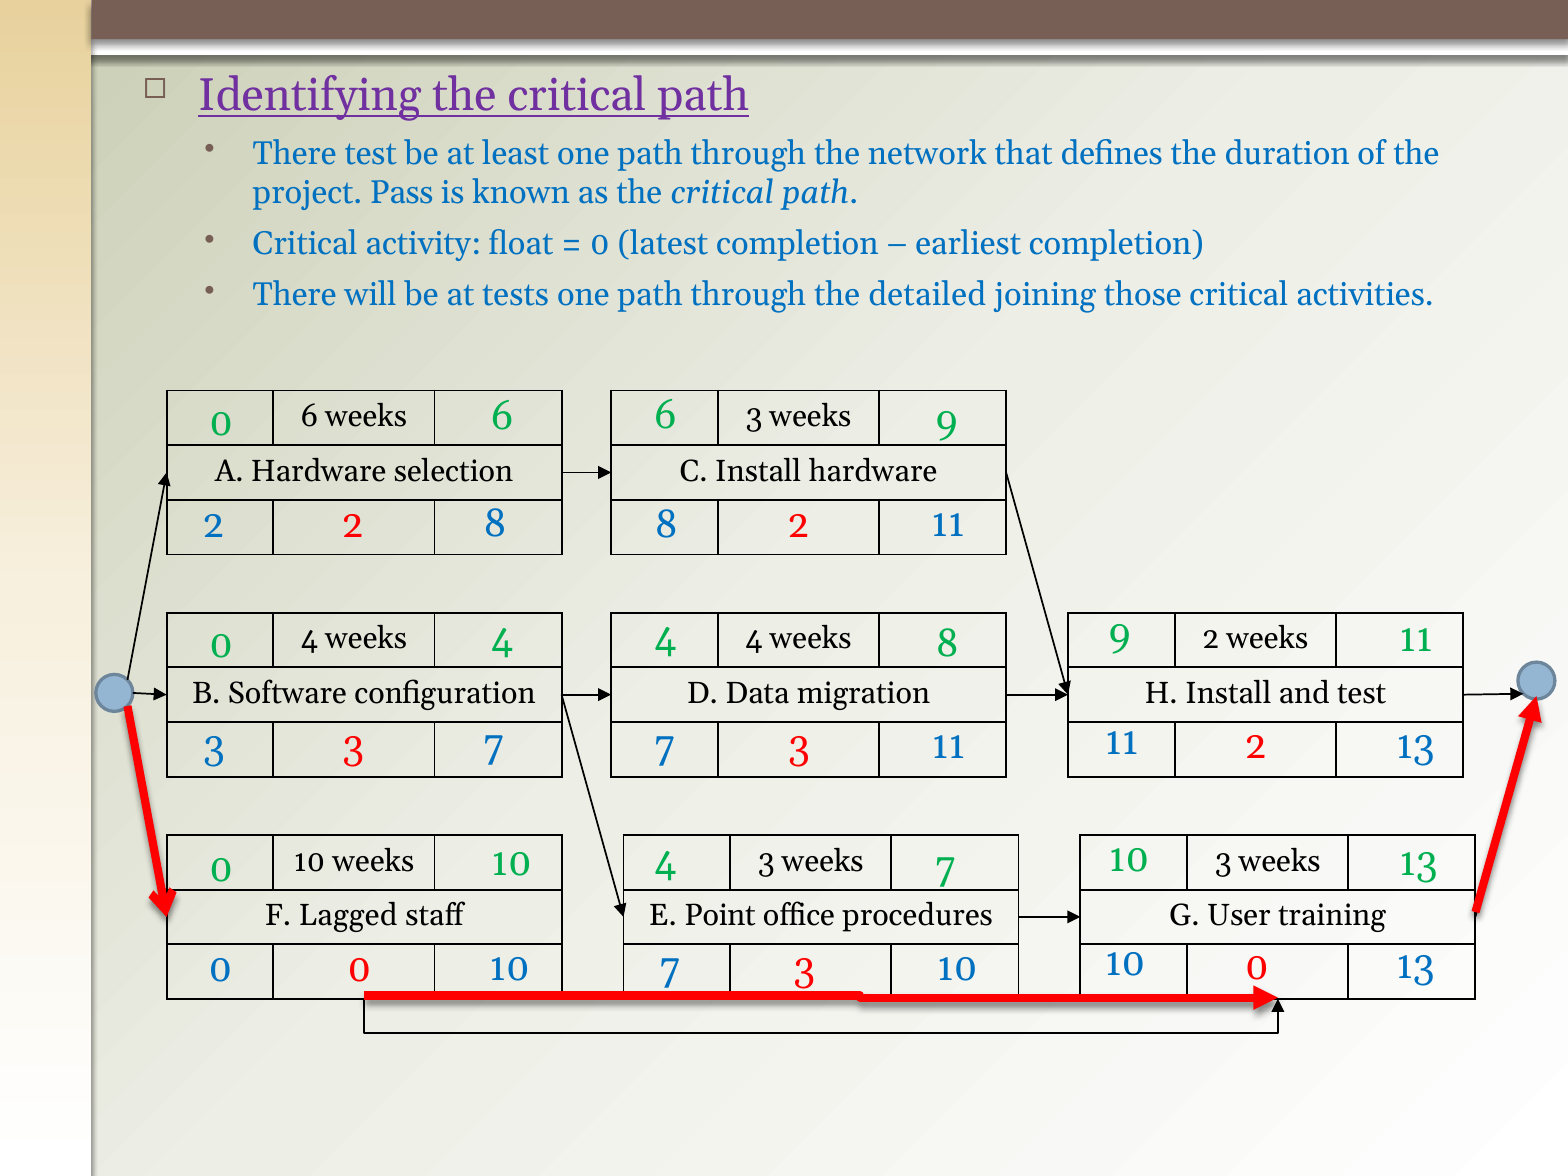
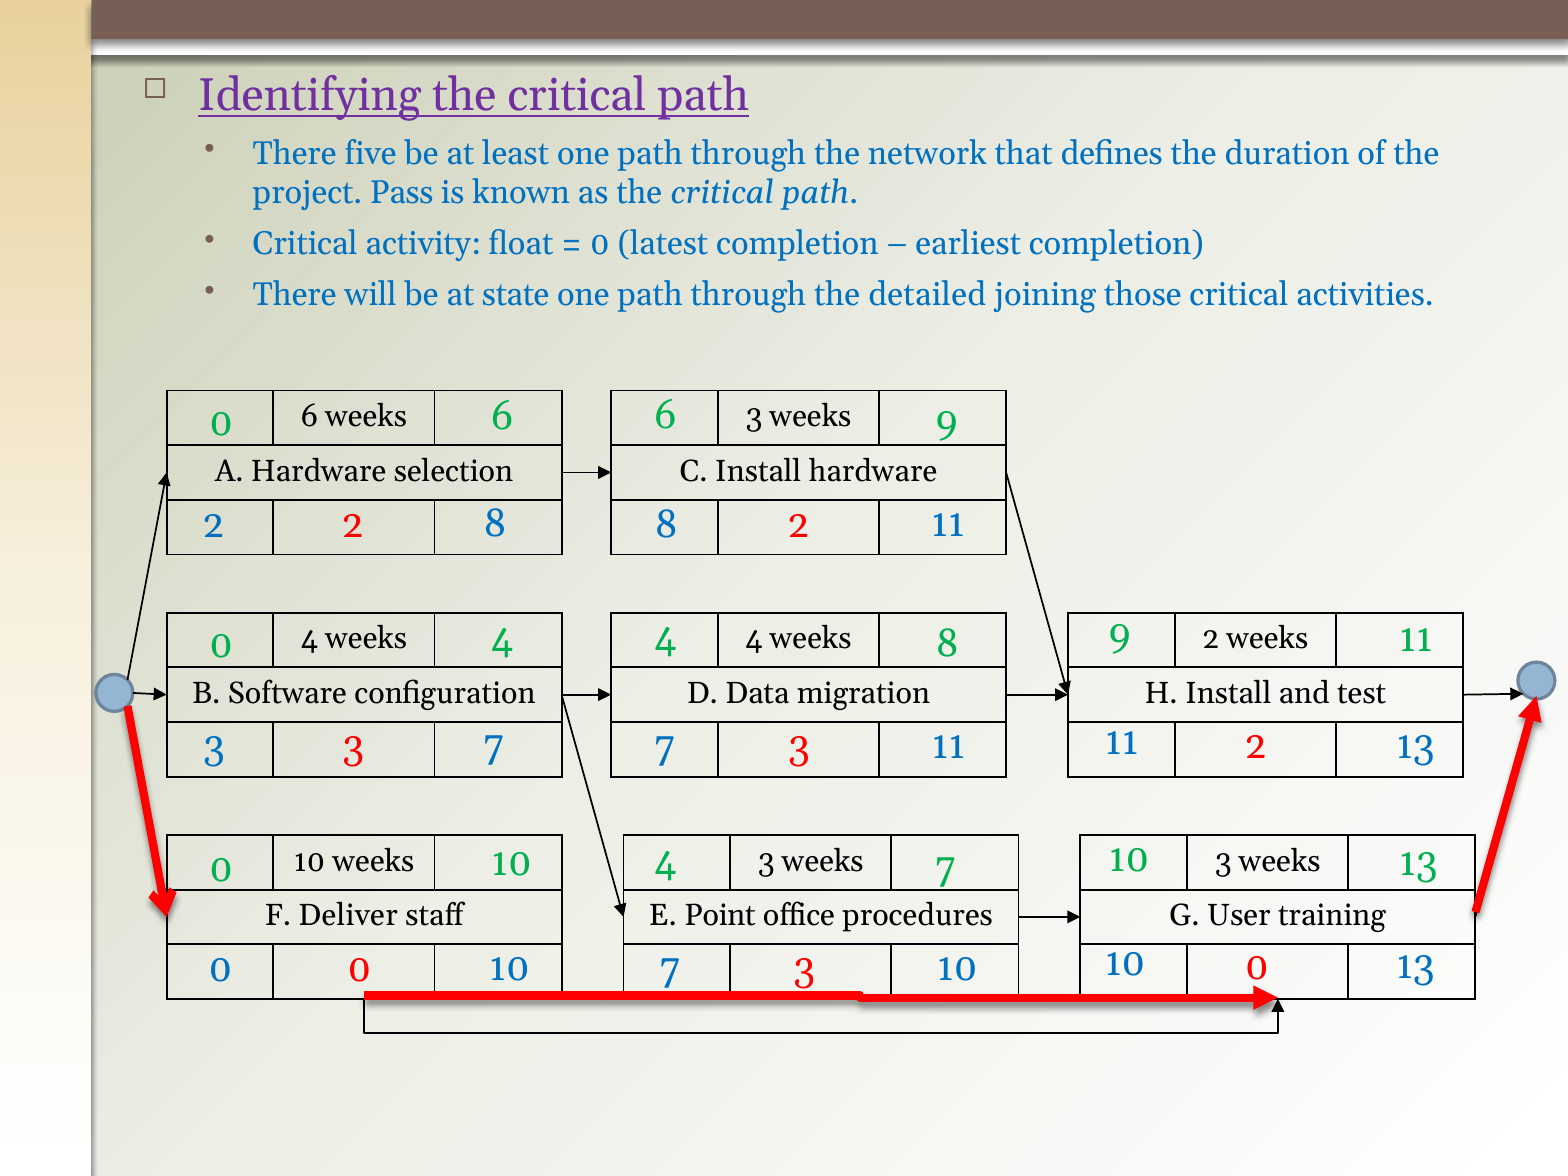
There test: test -> five
tests: tests -> state
Lagged: Lagged -> Deliver
